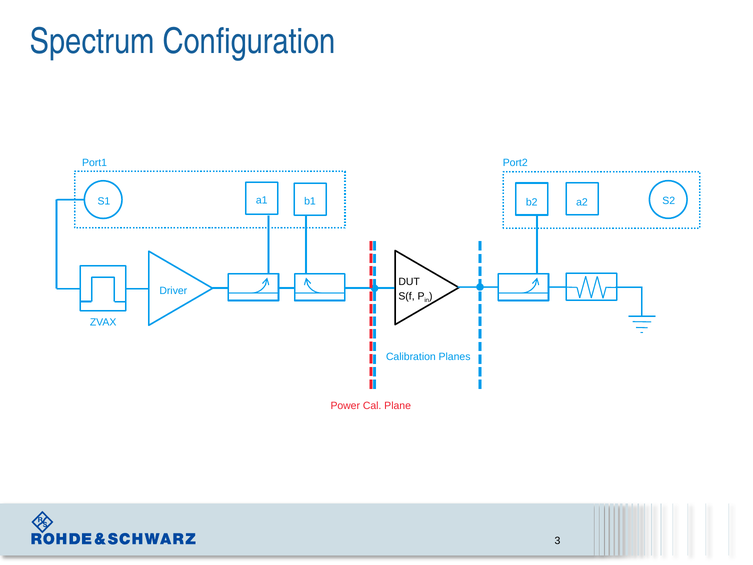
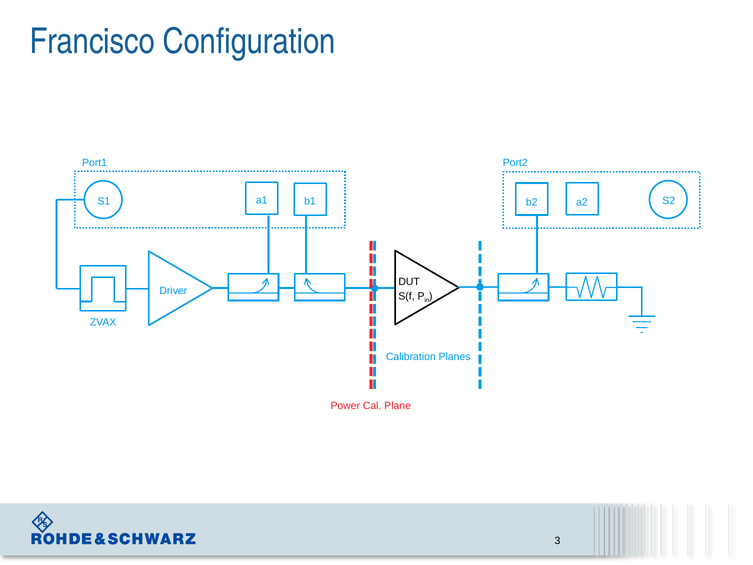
Spectrum: Spectrum -> Francisco
